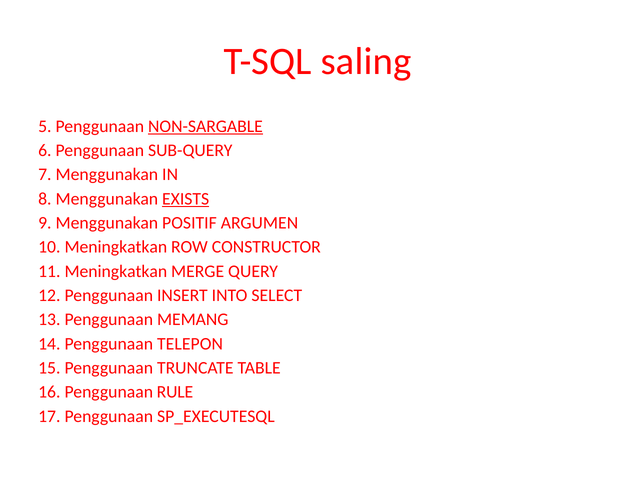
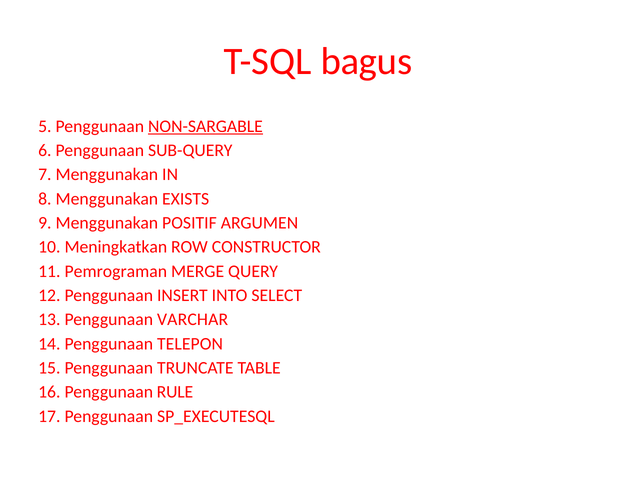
saling: saling -> bagus
EXISTS underline: present -> none
11 Meningkatkan: Meningkatkan -> Pemrograman
MEMANG: MEMANG -> VARCHAR
